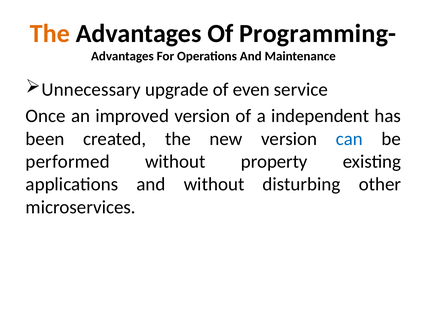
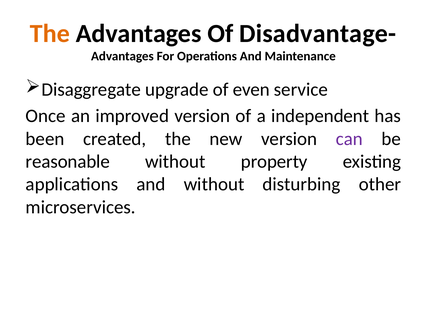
Programming-: Programming- -> Disadvantage-
Unnecessary: Unnecessary -> Disaggregate
can colour: blue -> purple
performed: performed -> reasonable
